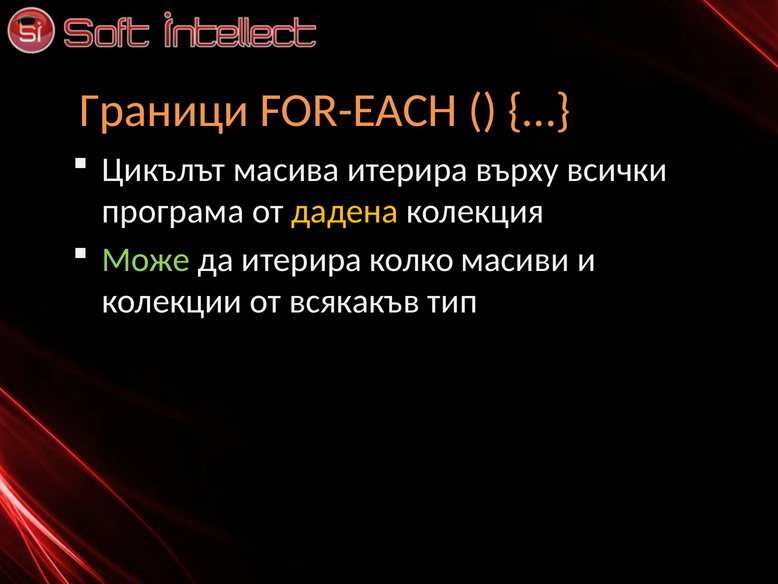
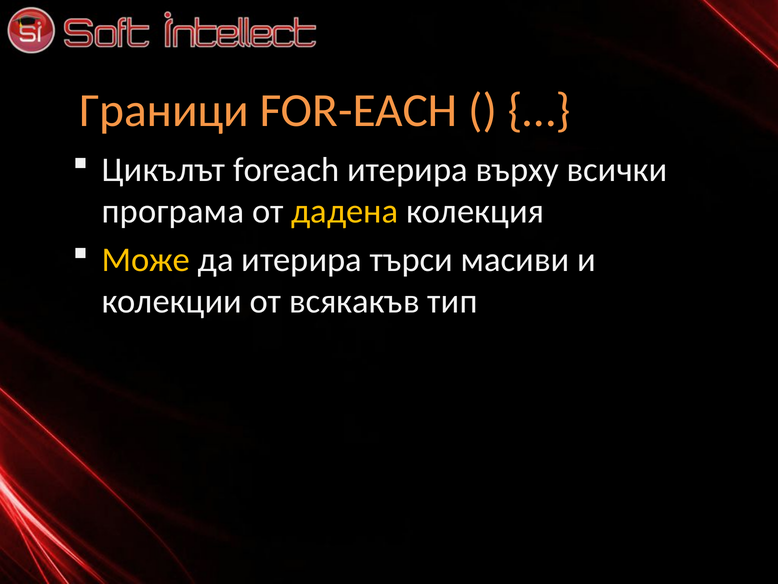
масива: масива -> forеach
Може colour: light green -> yellow
колко: колко -> търси
